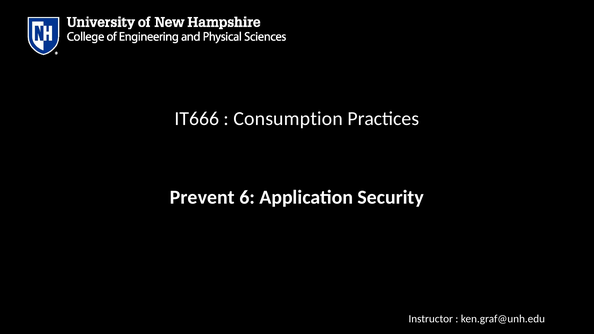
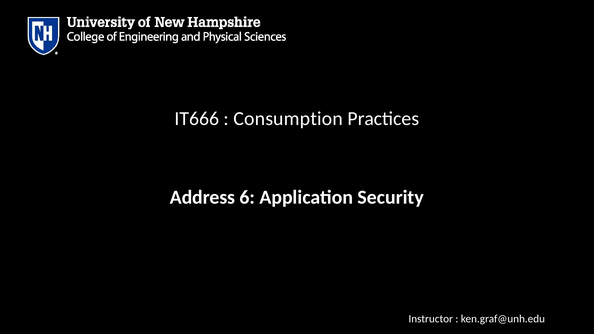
Prevent: Prevent -> Address
